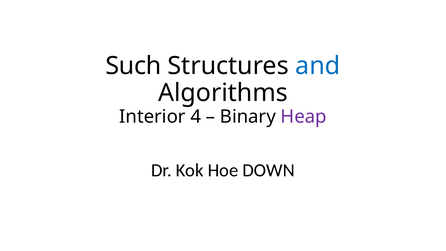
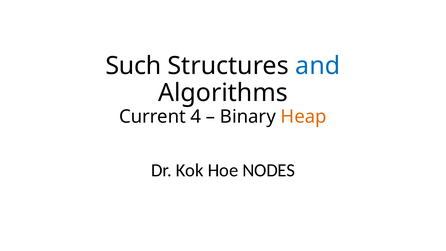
Interior: Interior -> Current
Heap colour: purple -> orange
DOWN: DOWN -> NODES
